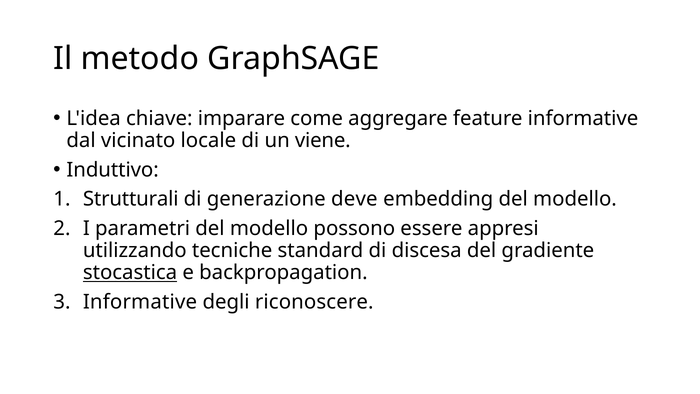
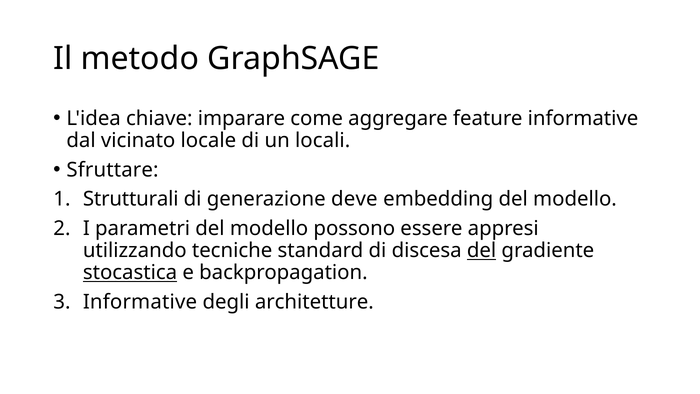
viene: viene -> locali
Induttivo: Induttivo -> Sfruttare
del at (482, 251) underline: none -> present
riconoscere: riconoscere -> architetture
